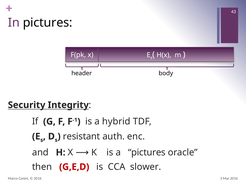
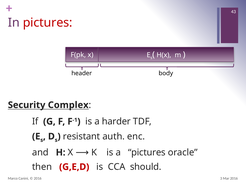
pictures at (48, 22) colour: black -> red
Integrity: Integrity -> Complex
hybrid: hybrid -> harder
slower: slower -> should
